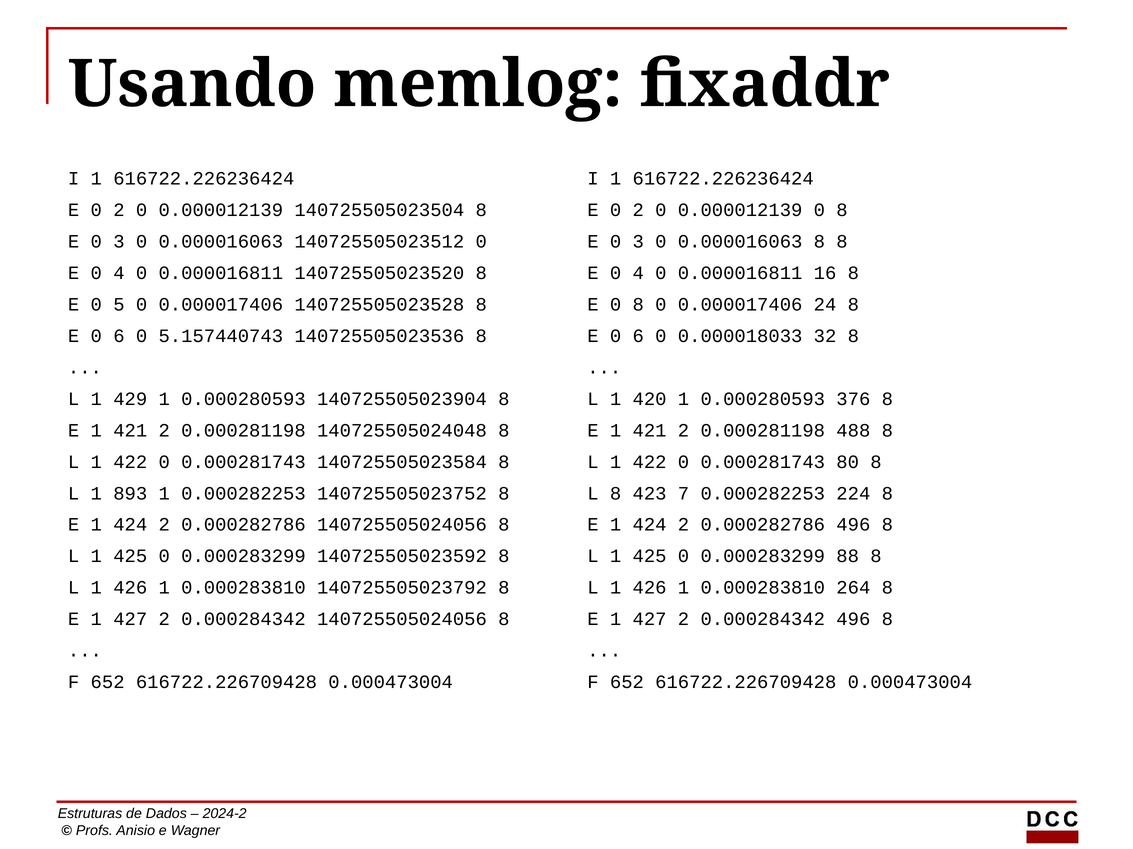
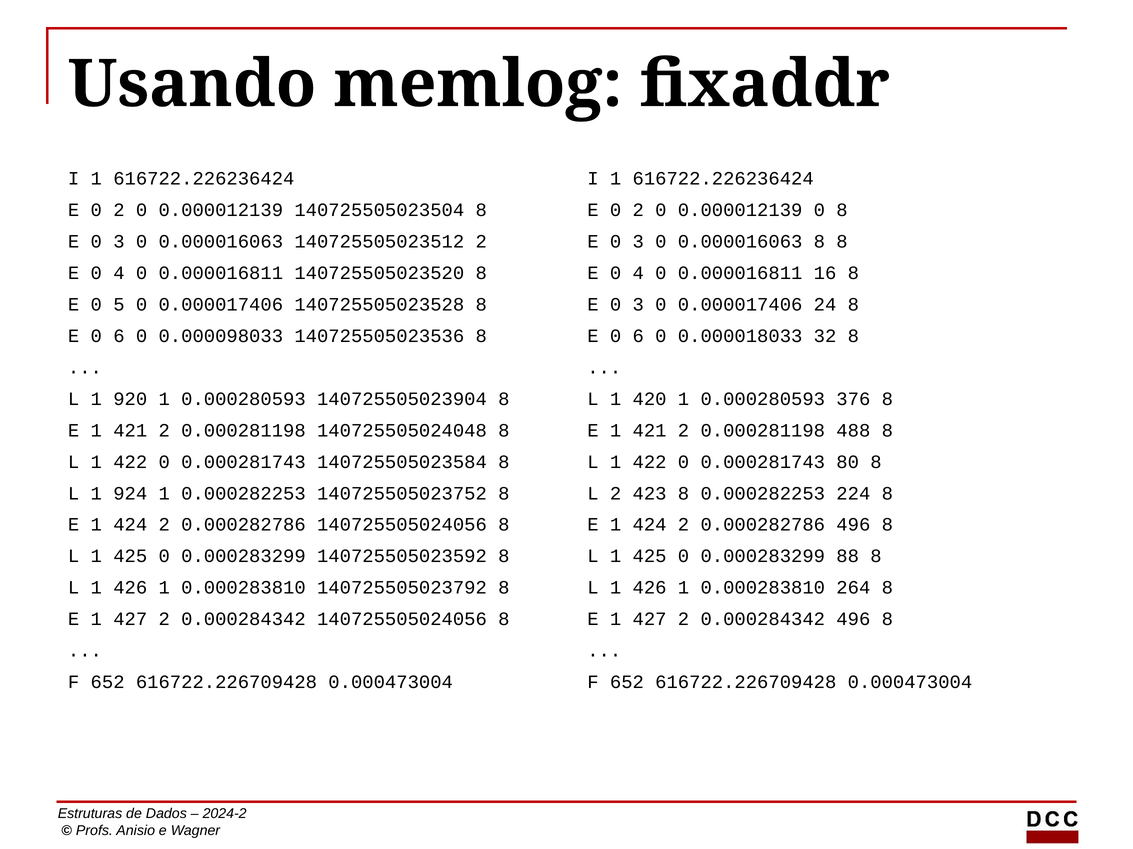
140725505023512 0: 0 -> 2
8 at (638, 305): 8 -> 3
5.157440743: 5.157440743 -> 0.000098033
429: 429 -> 920
893: 893 -> 924
L 8: 8 -> 2
423 7: 7 -> 8
